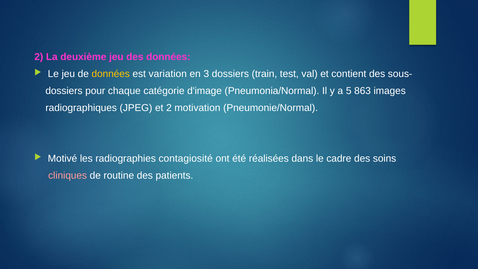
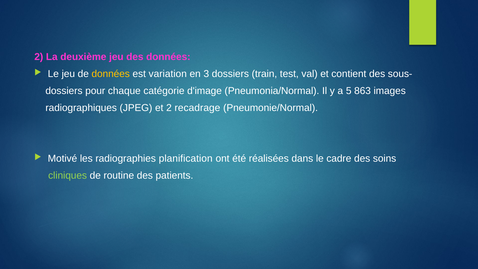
motivation: motivation -> recadrage
contagiosité: contagiosité -> planification
cliniques colour: pink -> light green
